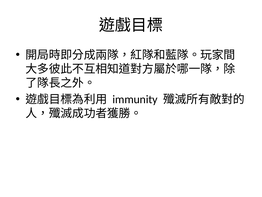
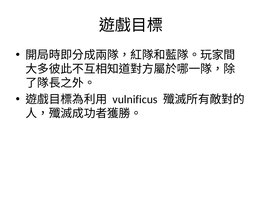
immunity: immunity -> vulnificus
